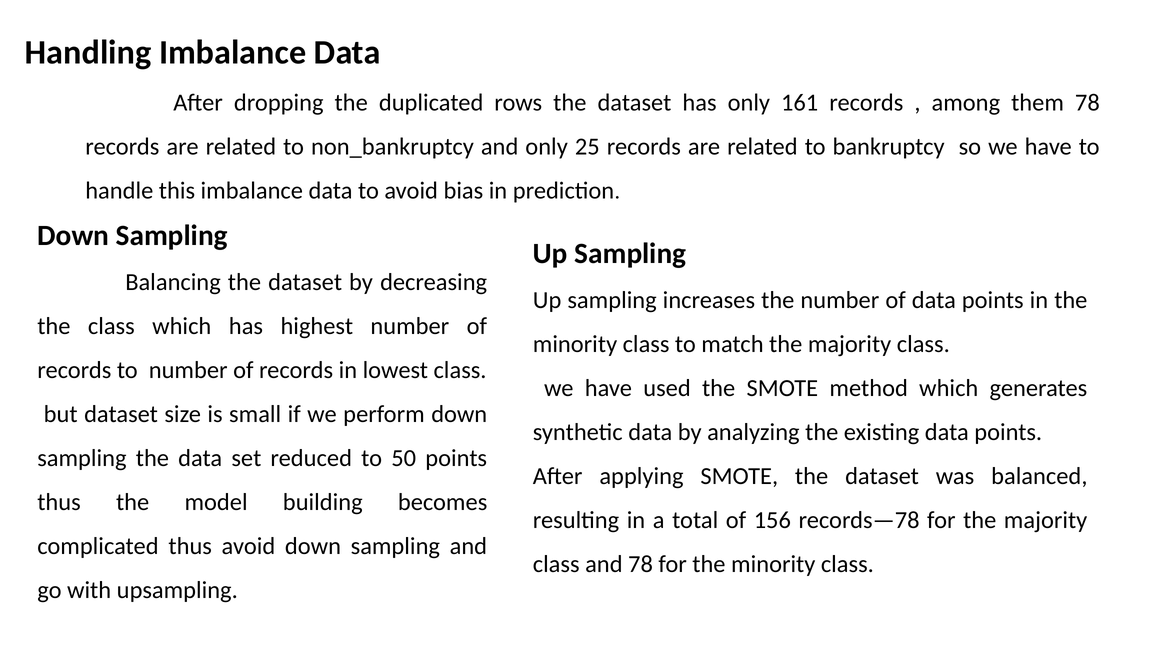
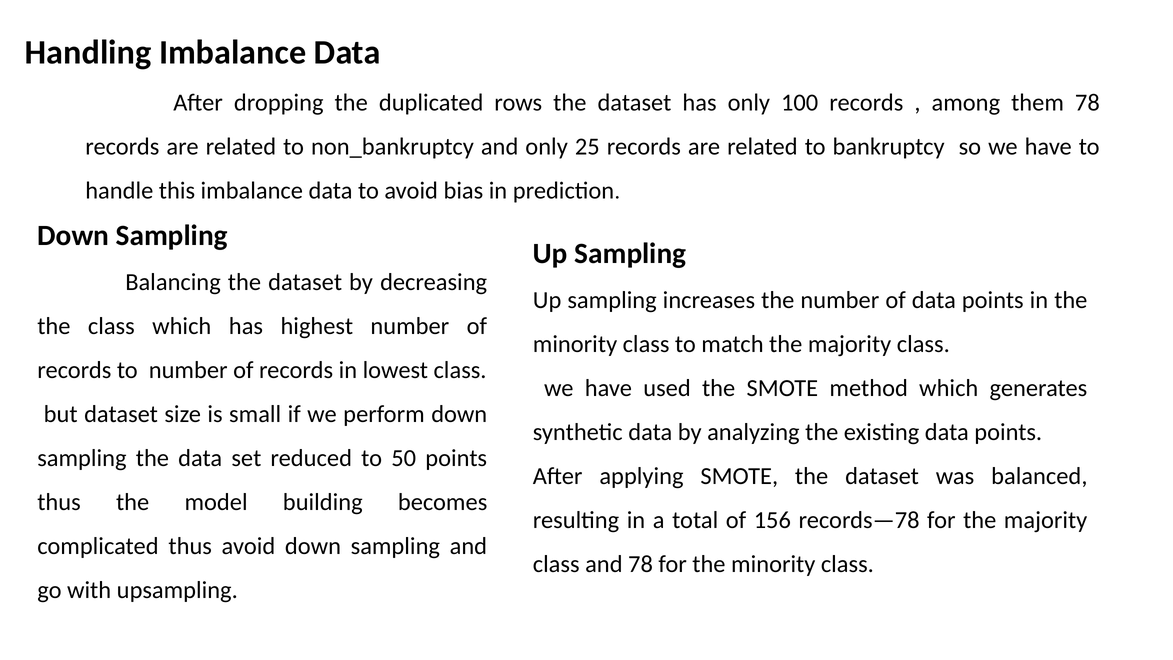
161: 161 -> 100
